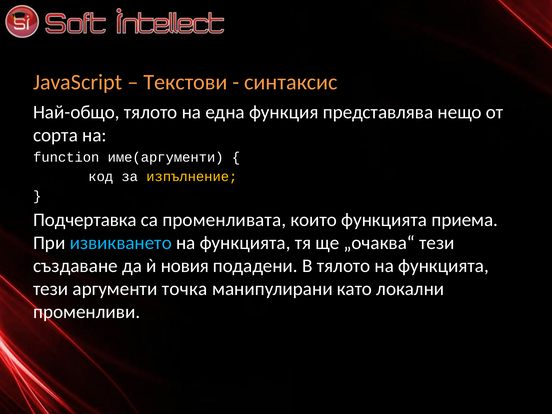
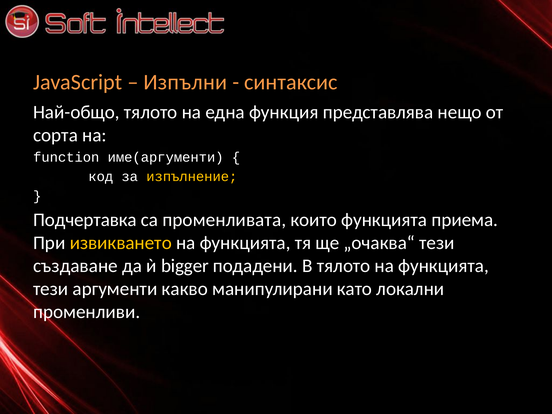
Текстови: Текстови -> Изпълни
извикването colour: light blue -> yellow
новия: новия -> bigger
точка: точка -> какво
